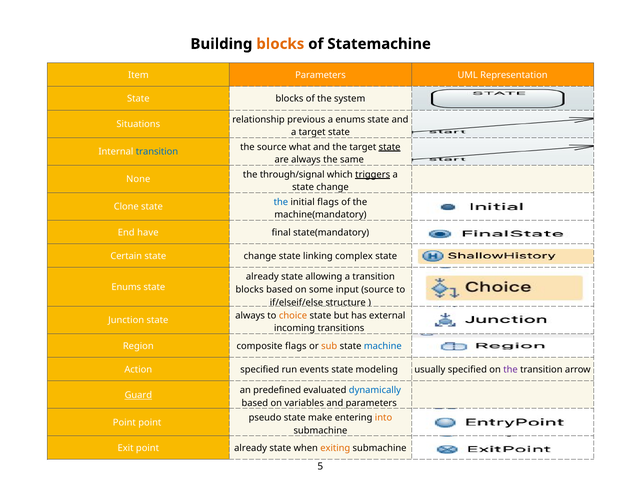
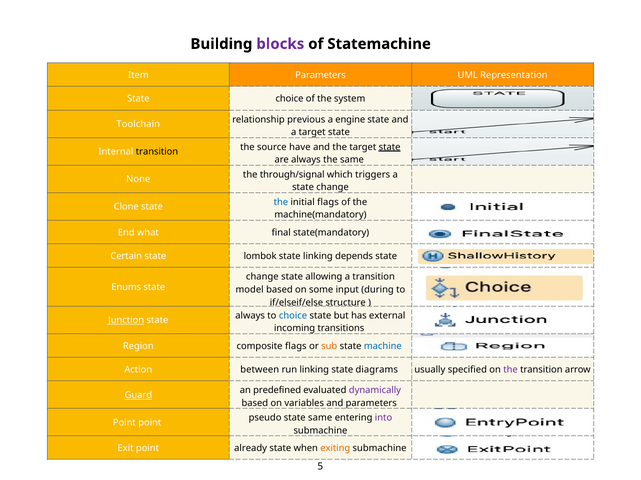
blocks at (280, 44) colour: orange -> purple
State blocks: blocks -> choice
a enums: enums -> engine
Situations: Situations -> Toolchain
what: what -> have
transition at (157, 152) colour: blue -> black
triggers underline: present -> none
have: have -> what
change at (260, 256): change -> lombok
complex: complex -> depends
already at (262, 277): already -> change
blocks at (250, 290): blocks -> model
input source: source -> during
choice at (293, 316) colour: orange -> blue
Junction underline: none -> present
Action specified: specified -> between
run events: events -> linking
modeling: modeling -> diagrams
dynamically colour: blue -> purple
state make: make -> same
into colour: orange -> purple
